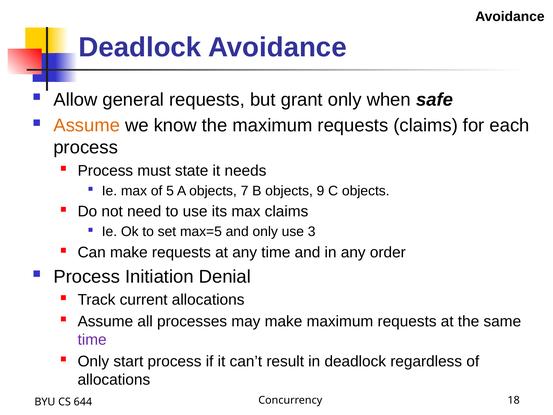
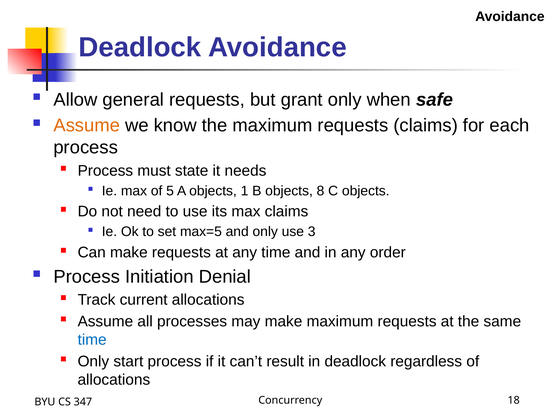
7: 7 -> 1
9: 9 -> 8
time at (92, 340) colour: purple -> blue
644: 644 -> 347
